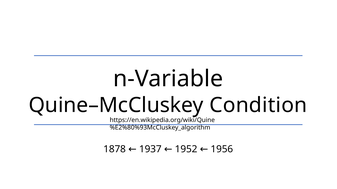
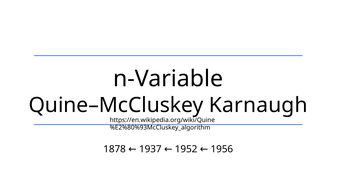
Condition: Condition -> Karnaugh
